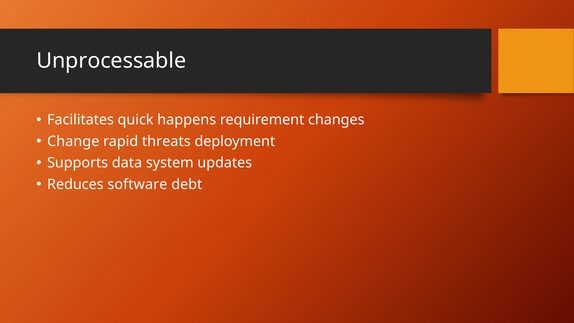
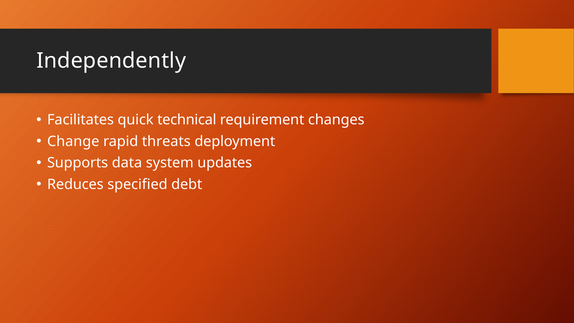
Unprocessable: Unprocessable -> Independently
happens: happens -> technical
software: software -> specified
